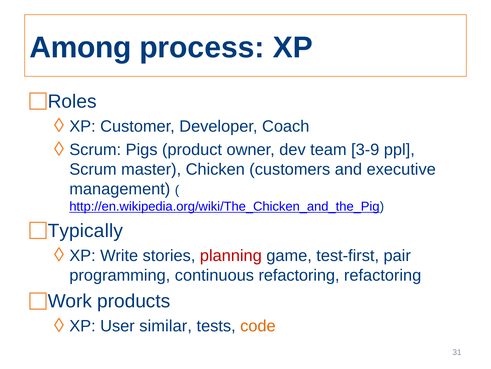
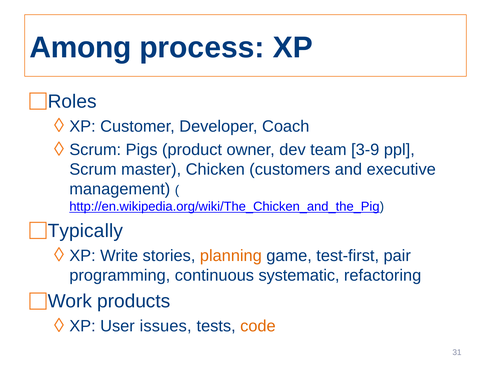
planning colour: red -> orange
continuous refactoring: refactoring -> systematic
similar: similar -> issues
